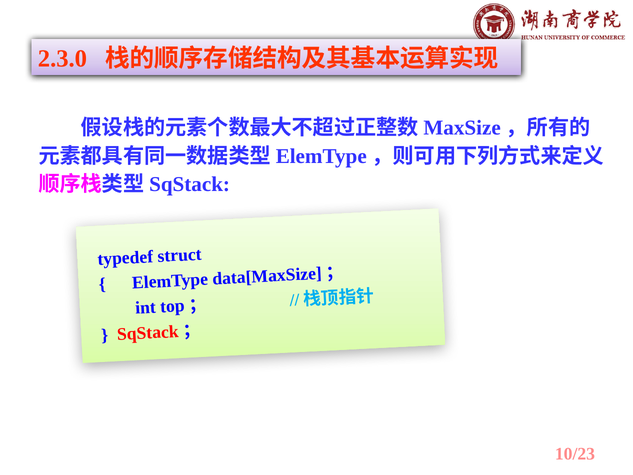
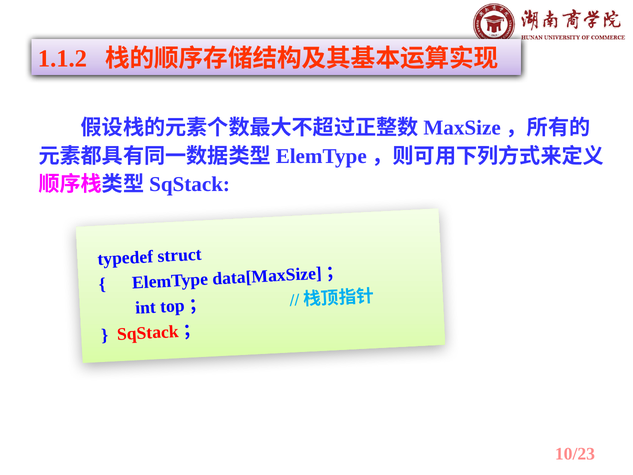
2.3.0: 2.3.0 -> 1.1.2
